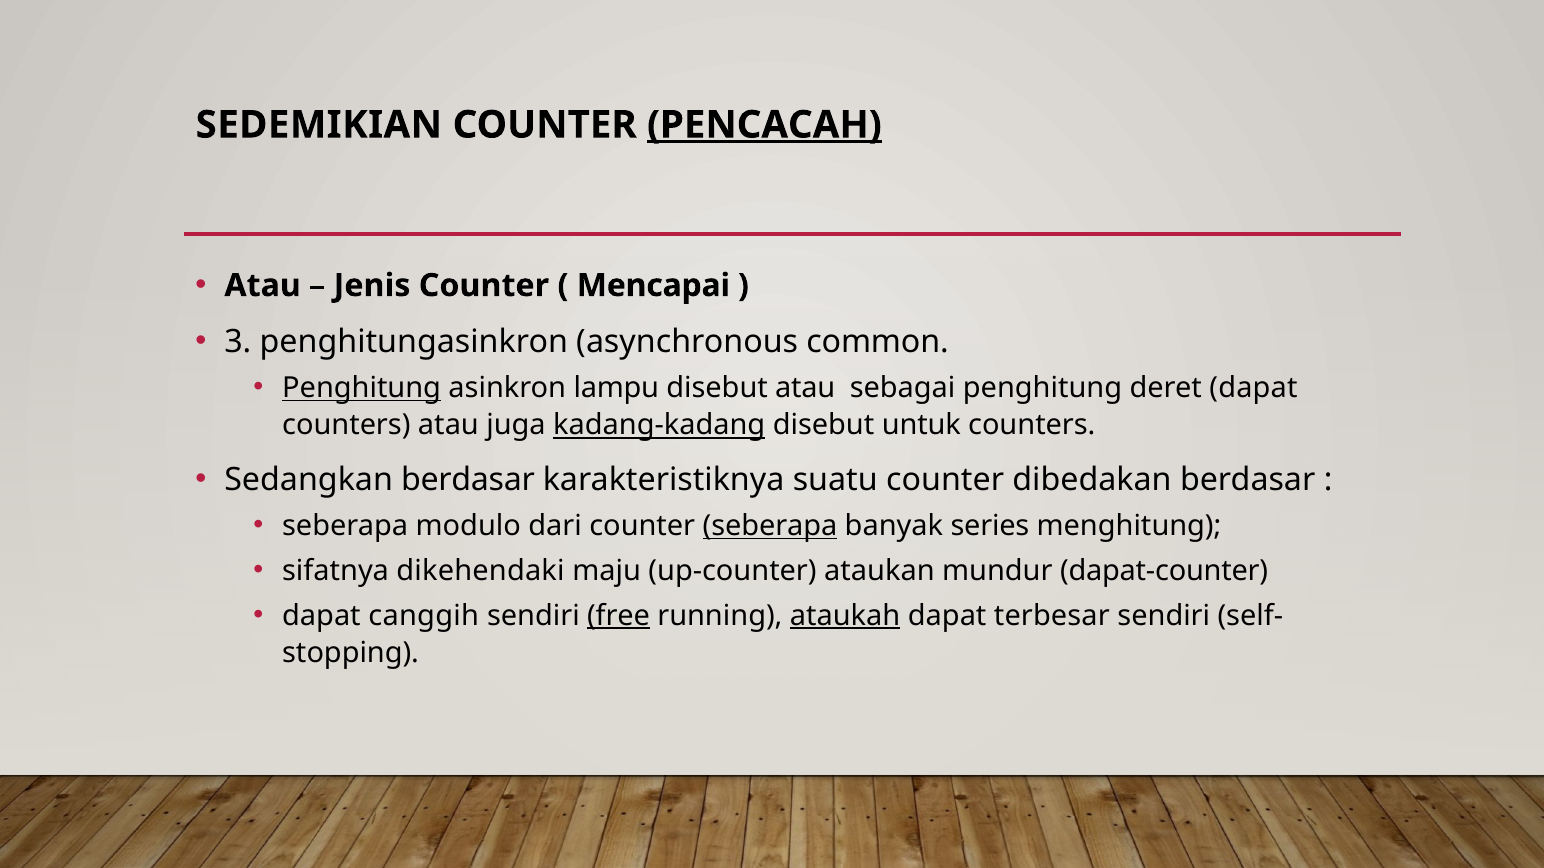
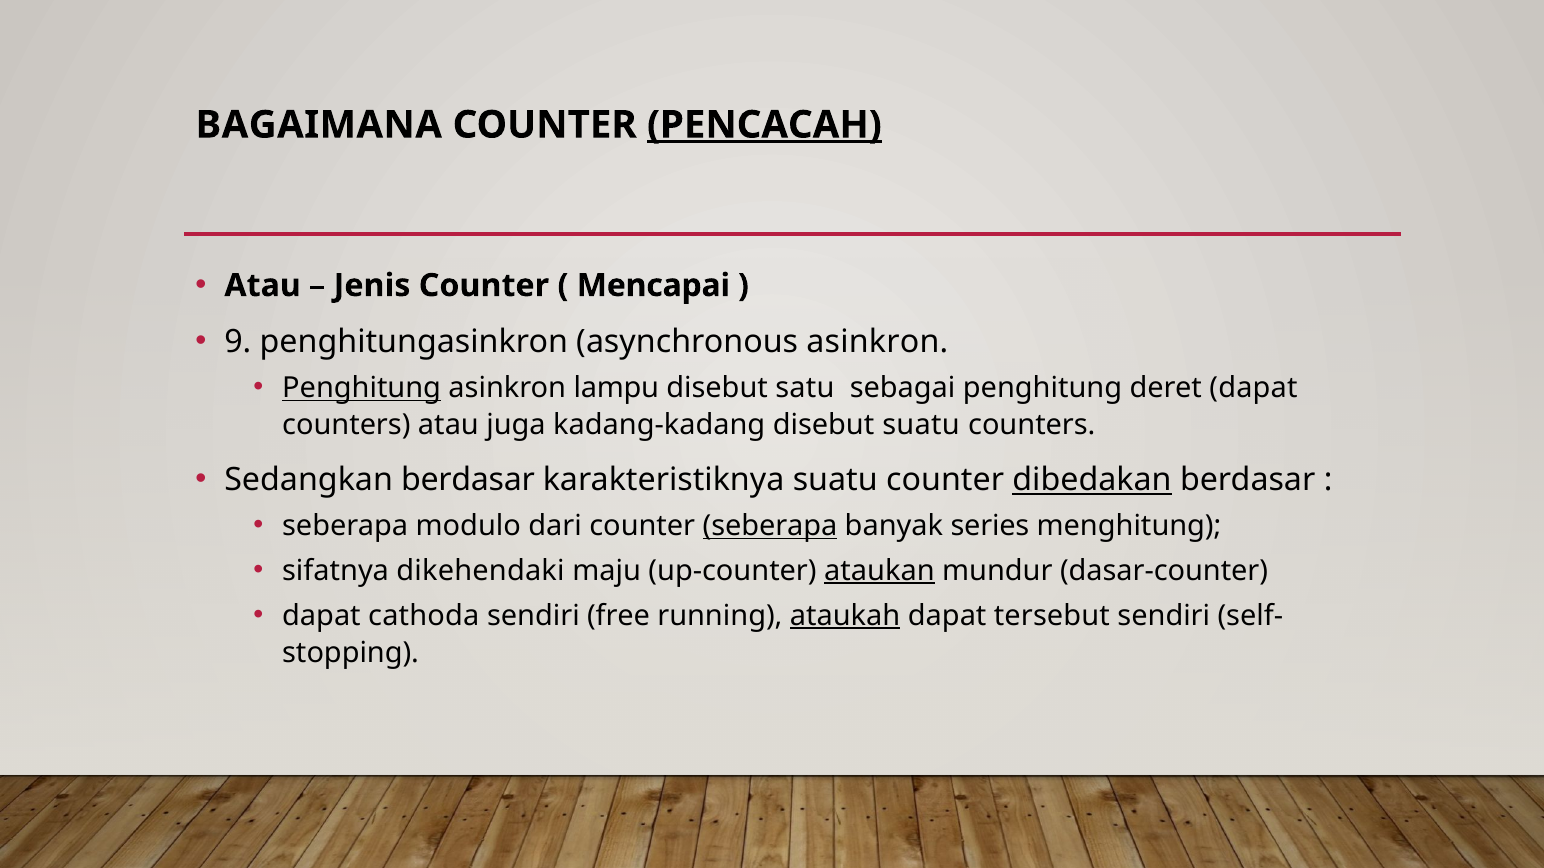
SEDEMIKIAN: SEDEMIKIAN -> BAGAIMANA
3: 3 -> 9
asynchronous common: common -> asinkron
disebut atau: atau -> satu
kadang-kadang underline: present -> none
disebut untuk: untuk -> suatu
dibedakan underline: none -> present
ataukan underline: none -> present
dapat-counter: dapat-counter -> dasar-counter
canggih: canggih -> cathoda
free underline: present -> none
terbesar: terbesar -> tersebut
